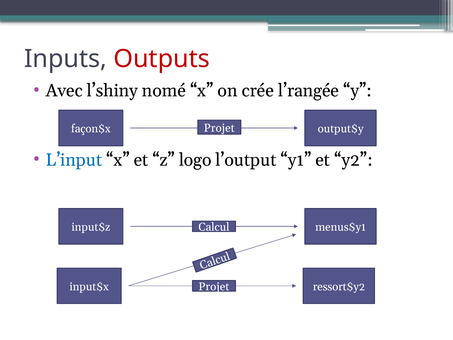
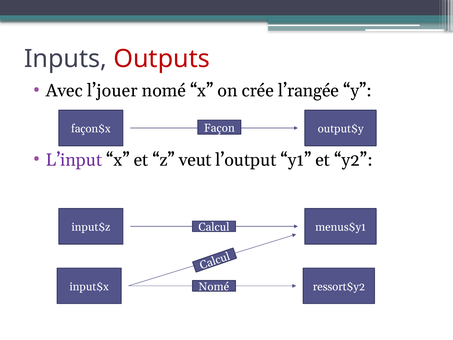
l’shiny: l’shiny -> l’jouer
Projet at (219, 128): Projet -> Façon
L’input colour: blue -> purple
logo: logo -> veut
Projet at (214, 286): Projet -> Nomé
